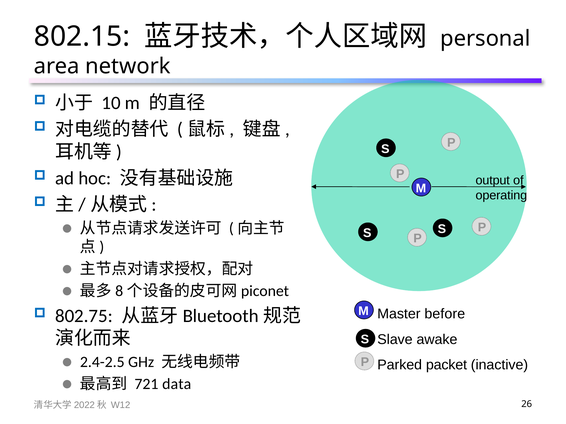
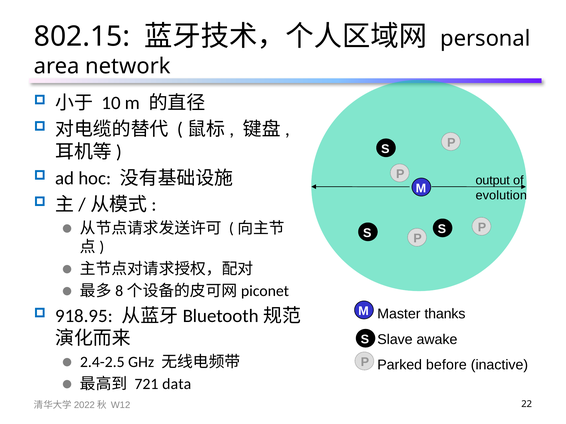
operating: operating -> evolution
before: before -> thanks
802.75: 802.75 -> 918.95
packet: packet -> before
26: 26 -> 22
